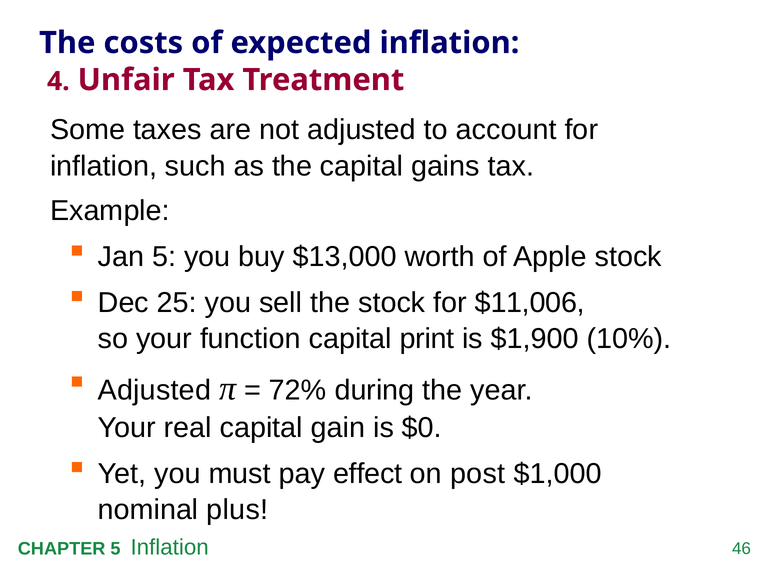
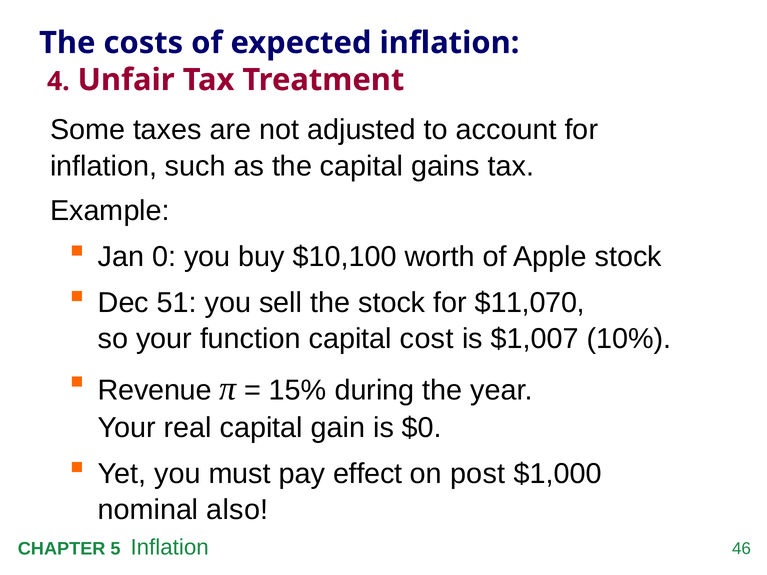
Jan 5: 5 -> 0
$13,000: $13,000 -> $10,100
25: 25 -> 51
$11,006: $11,006 -> $11,070
print: print -> cost
$1,900: $1,900 -> $1,007
Adjusted at (154, 391): Adjusted -> Revenue
72%: 72% -> 15%
plus: plus -> also
